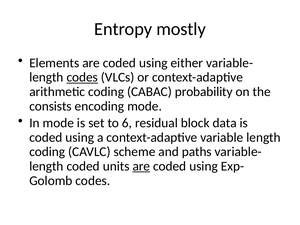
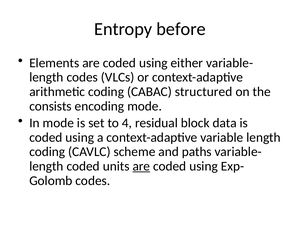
mostly: mostly -> before
codes at (82, 77) underline: present -> none
probability: probability -> structured
6: 6 -> 4
